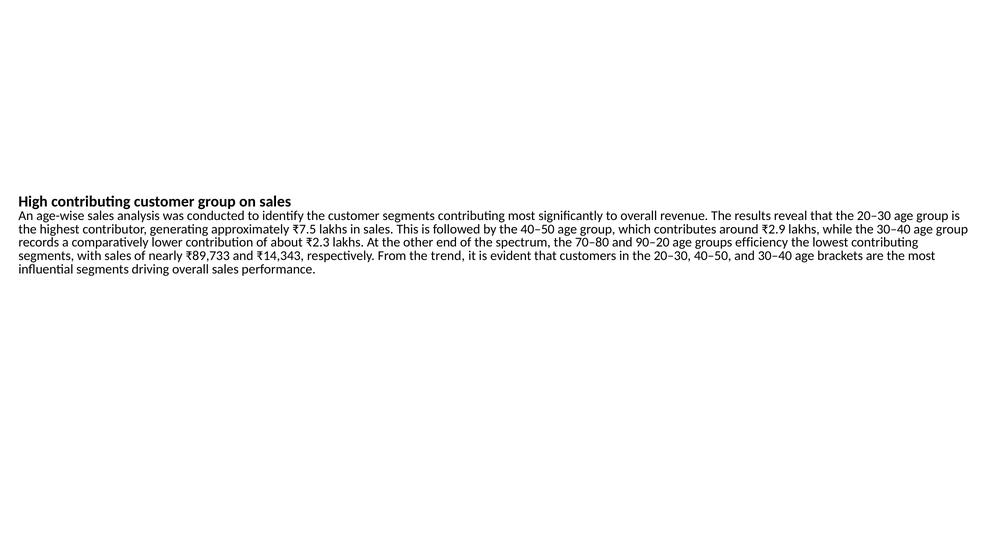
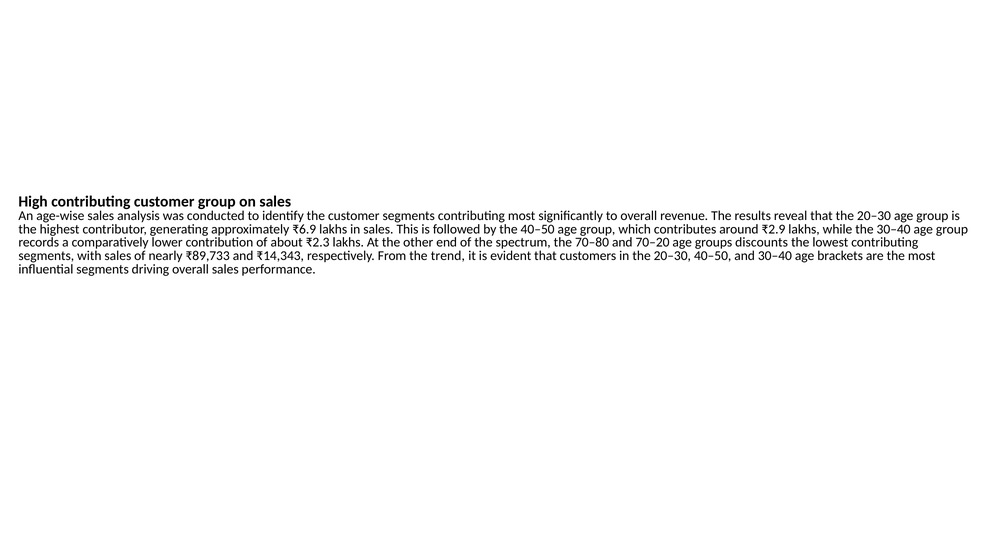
₹7.5: ₹7.5 -> ₹6.9
90–20: 90–20 -> 70–20
efficiency: efficiency -> discounts
